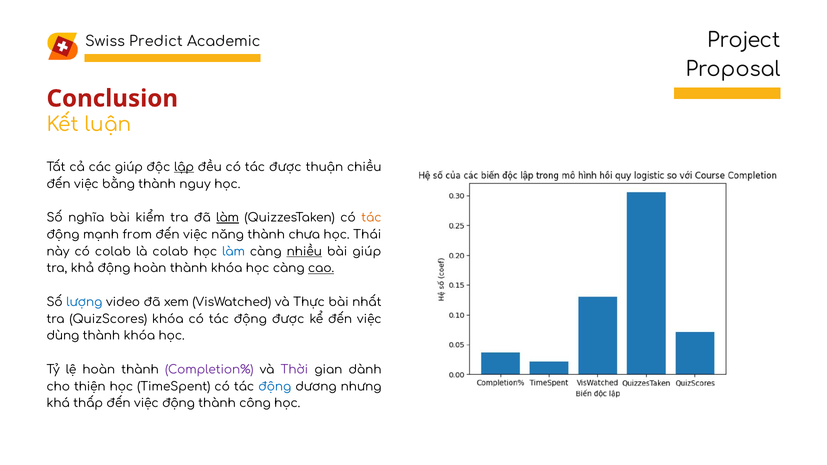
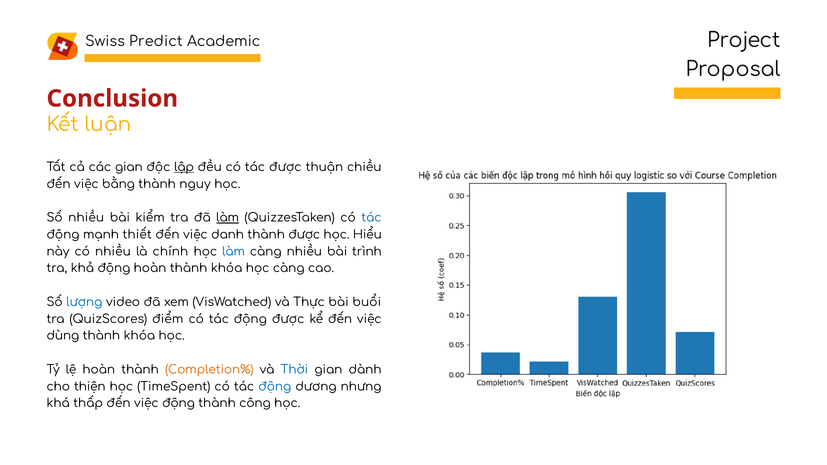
các giúp: giúp -> gian
Số nghĩa: nghĩa -> nhiều
tác at (371, 218) colour: orange -> blue
from: from -> thiết
năng: năng -> danh
thành chưa: chưa -> được
Thái: Thái -> Hiểu
có colab: colab -> nhiều
là colab: colab -> chính
nhiều at (304, 252) underline: present -> none
bài giúp: giúp -> trình
cao underline: present -> none
nhất: nhất -> buổi
QuizScores khóa: khóa -> điểm
Completion% colour: purple -> orange
Thời colour: purple -> blue
